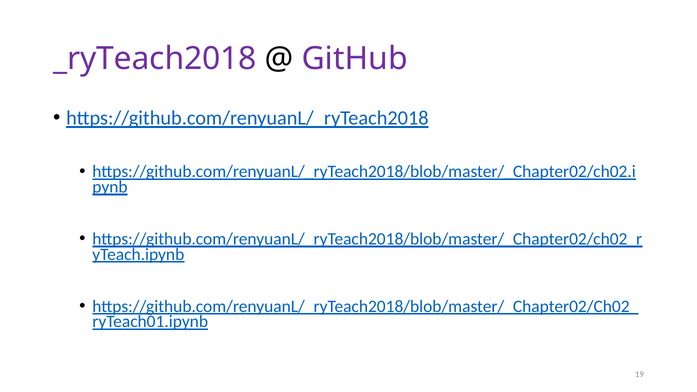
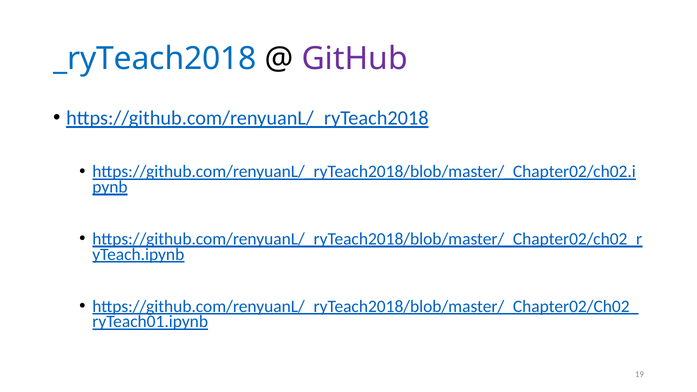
_ryTeach2018 colour: purple -> blue
